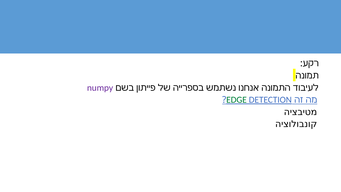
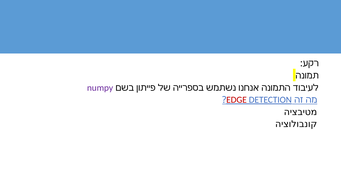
EDGE colour: green -> red
